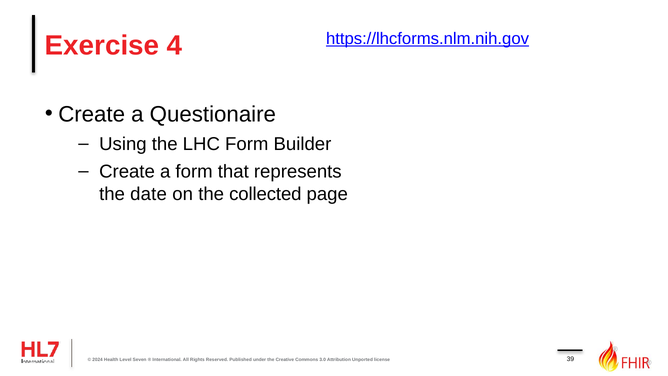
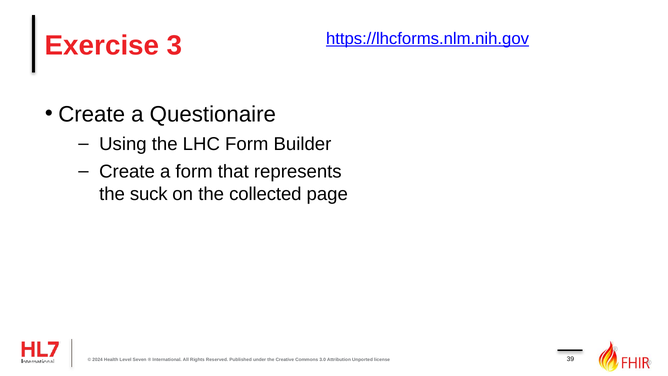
4: 4 -> 3
date: date -> suck
